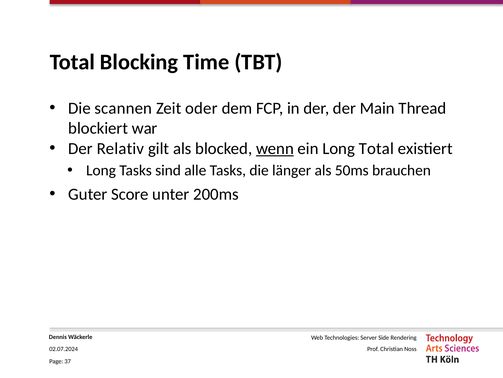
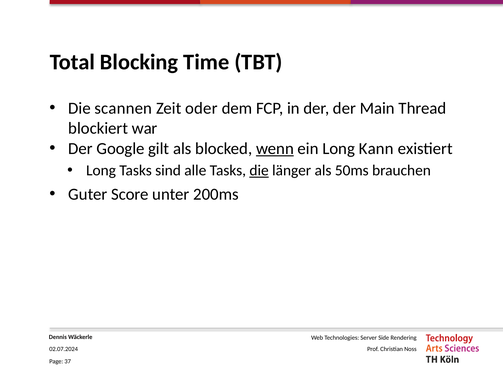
Relativ: Relativ -> Google
Long Total: Total -> Kann
die at (259, 170) underline: none -> present
